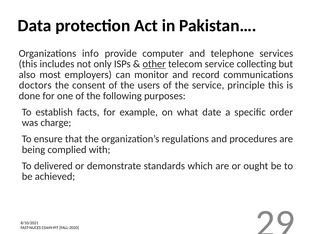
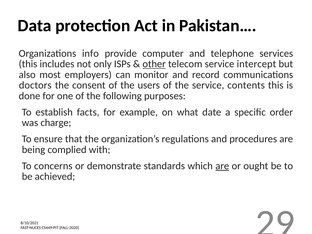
collecting: collecting -> intercept
principle: principle -> contents
delivered: delivered -> concerns
are at (222, 166) underline: none -> present
